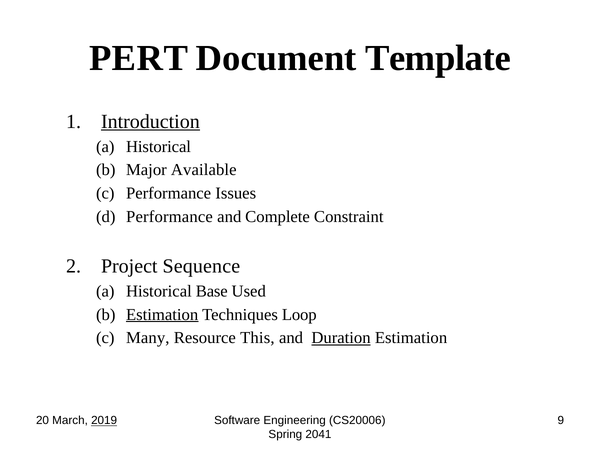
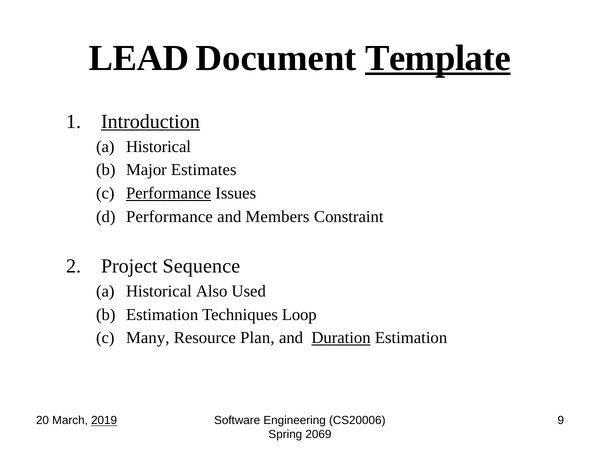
PERT: PERT -> LEAD
Template underline: none -> present
Available: Available -> Estimates
Performance at (169, 193) underline: none -> present
Complete: Complete -> Members
Base: Base -> Also
Estimation at (162, 315) underline: present -> none
This: This -> Plan
2041: 2041 -> 2069
